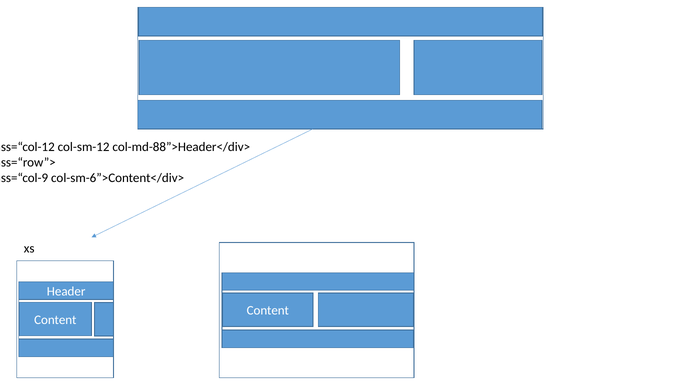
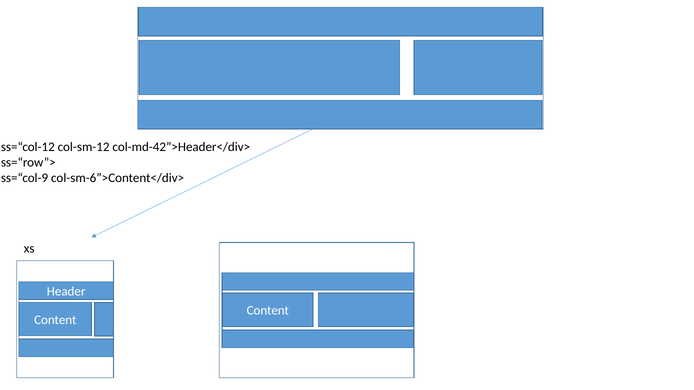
col-md-88”>Header</div>: col-md-88”>Header</div> -> col-md-42”>Header</div>
